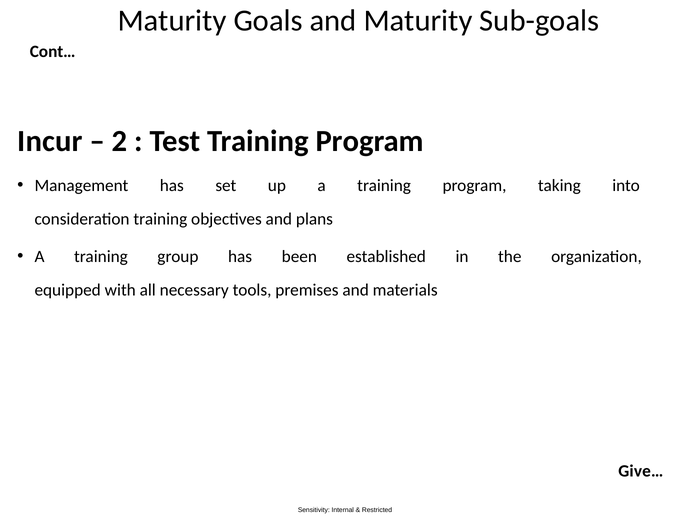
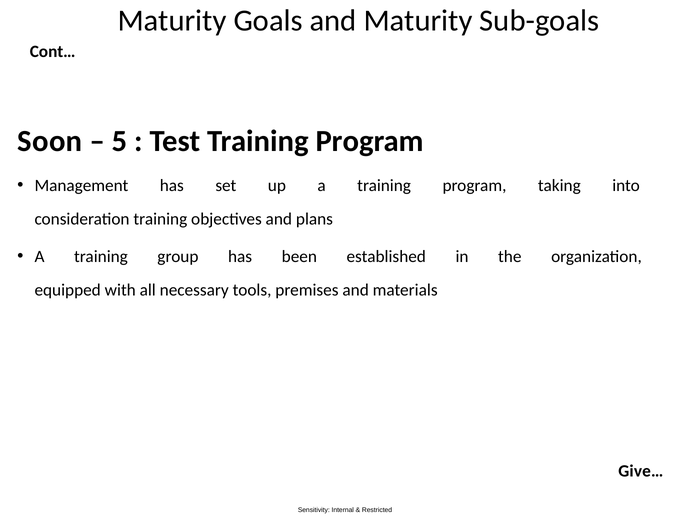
Incur: Incur -> Soon
2: 2 -> 5
